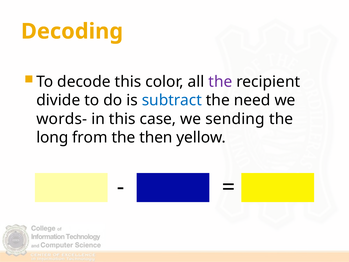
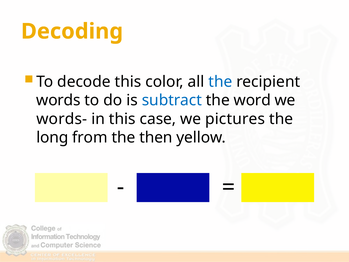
the at (220, 82) colour: purple -> blue
divide: divide -> words
need: need -> word
sending: sending -> pictures
